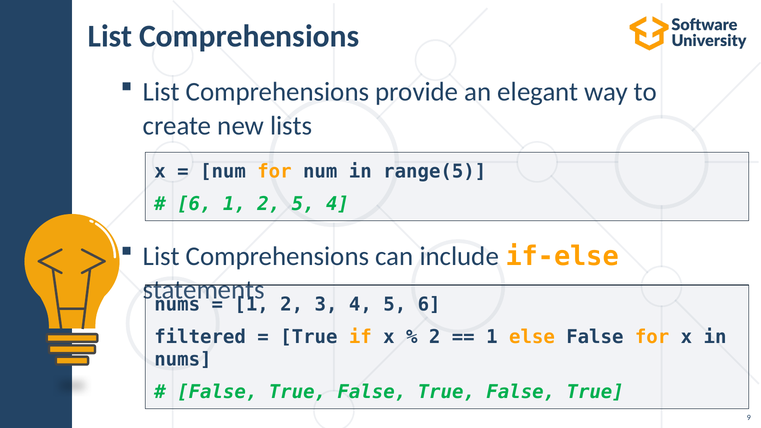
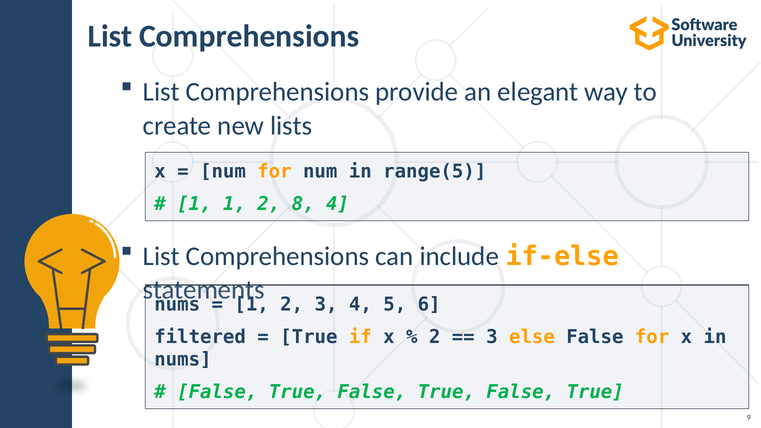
6 at (194, 204): 6 -> 1
2 5: 5 -> 8
1 at (492, 337): 1 -> 3
